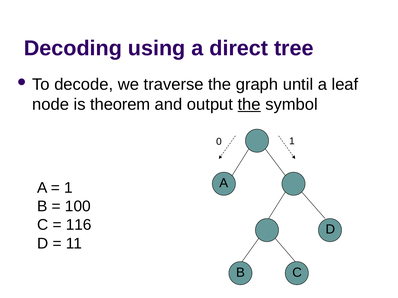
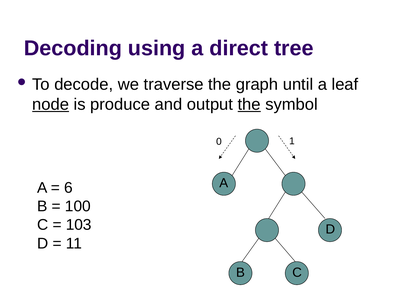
node underline: none -> present
theorem: theorem -> produce
1 at (68, 188): 1 -> 6
116: 116 -> 103
